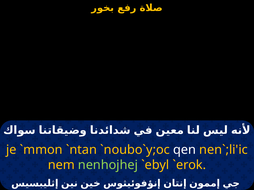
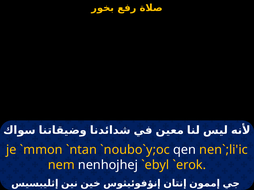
nenhojhej colour: light green -> white
